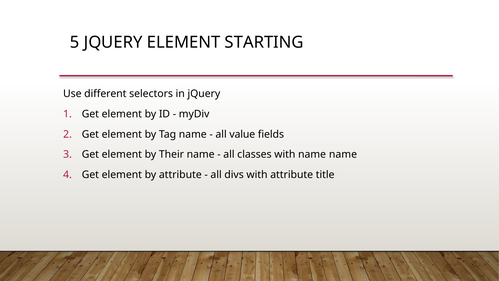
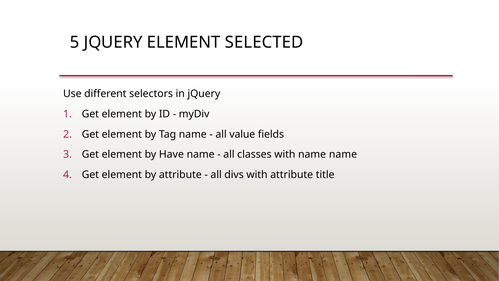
STARTING: STARTING -> SELECTED
Their: Their -> Have
